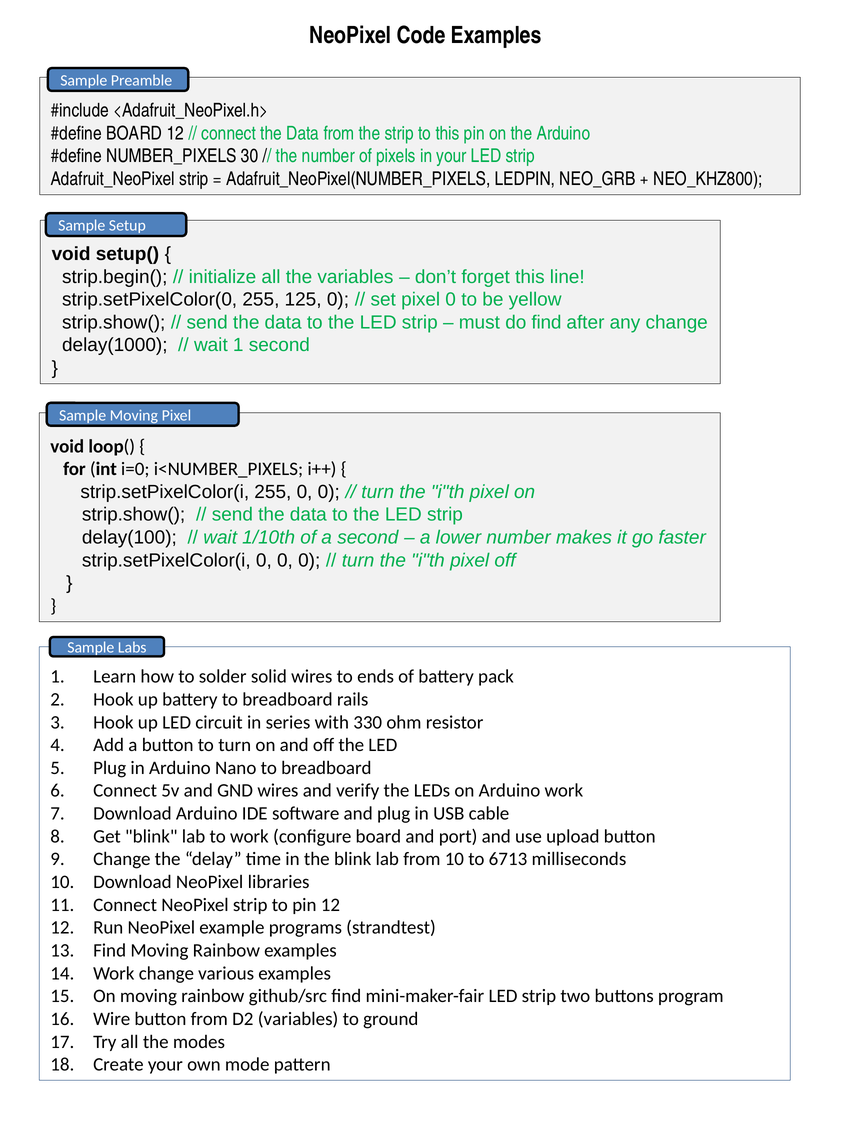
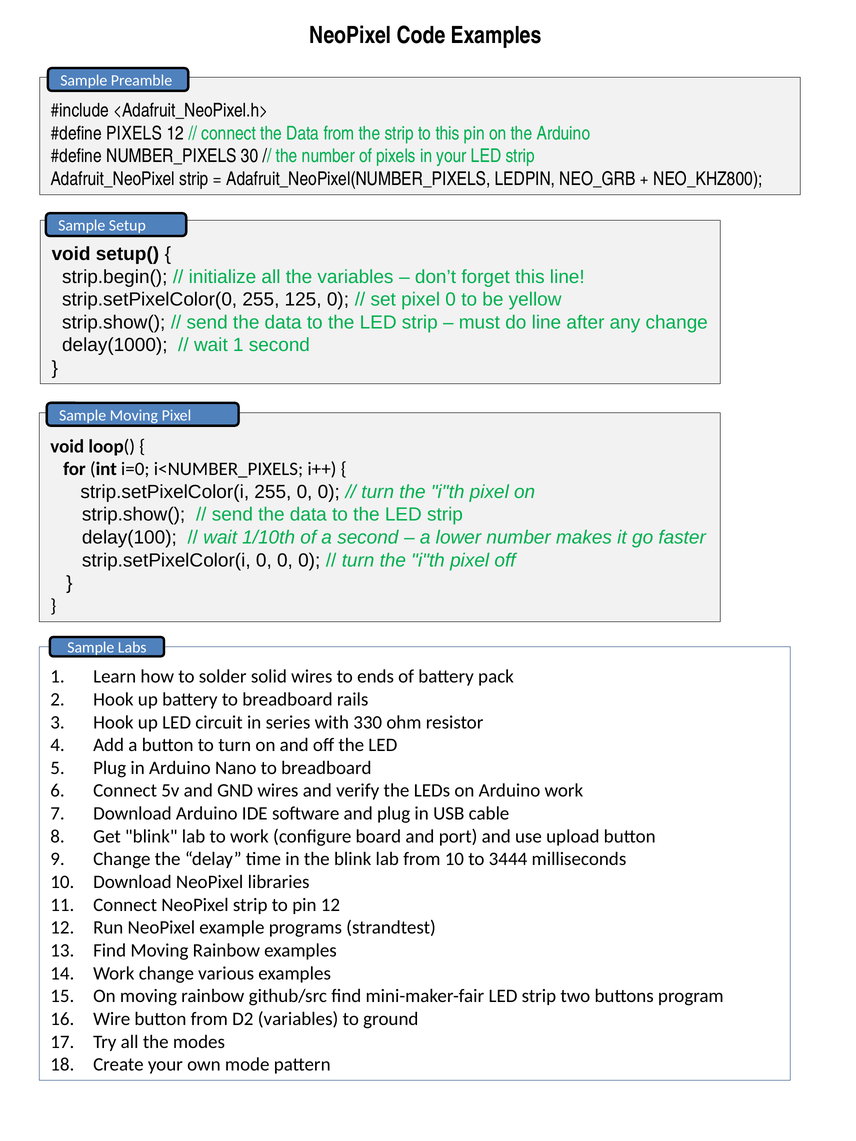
BOARD at (134, 133): BOARD -> PIXELS
do find: find -> line
6713: 6713 -> 3444
